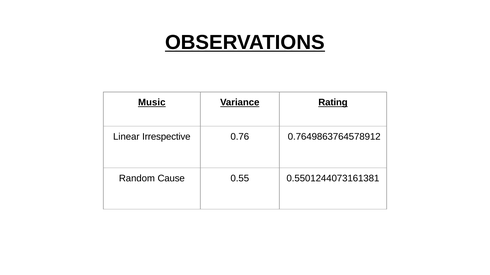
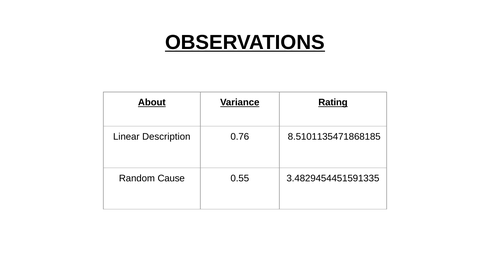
Music: Music -> About
Irrespective: Irrespective -> Description
0.7649863764578912: 0.7649863764578912 -> 8.5101135471868185
0.5501244073161381: 0.5501244073161381 -> 3.4829454451591335
